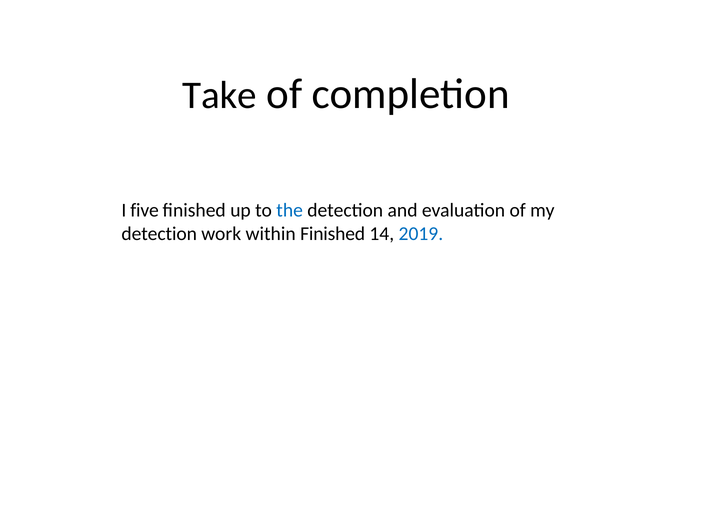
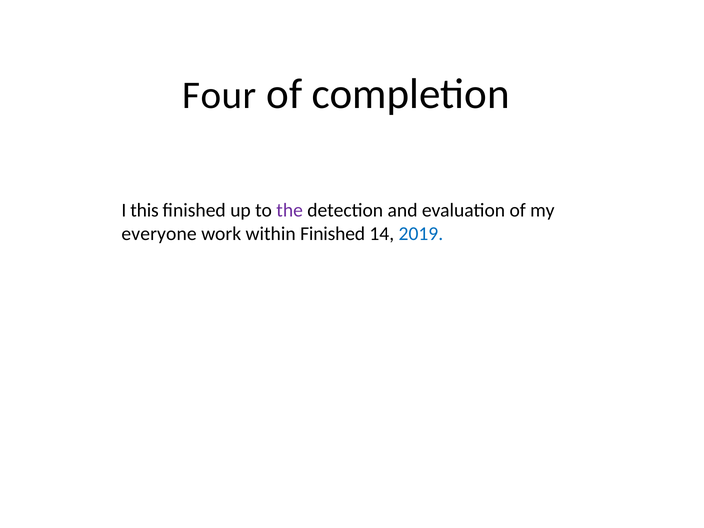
Take: Take -> Four
five: five -> this
the colour: blue -> purple
detection at (159, 234): detection -> everyone
